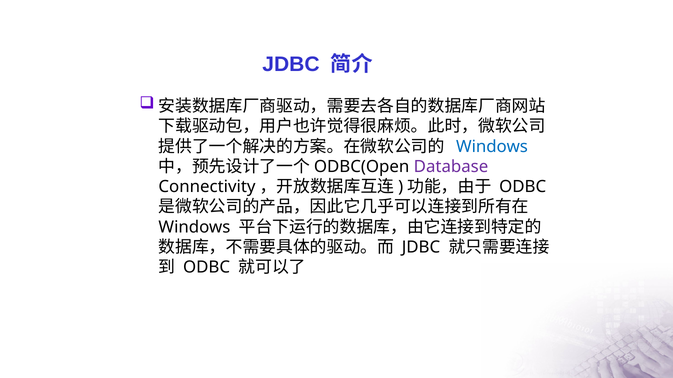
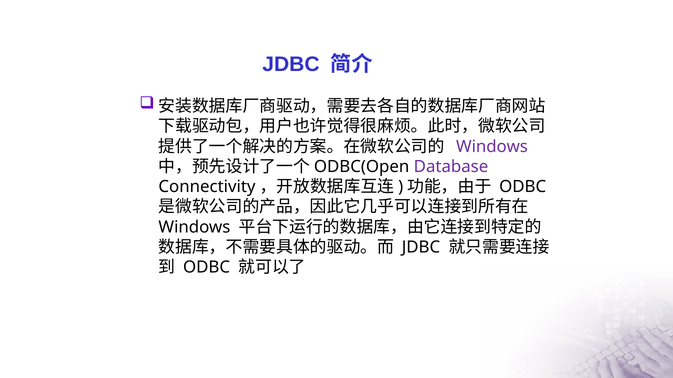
Windows at (492, 147) colour: blue -> purple
